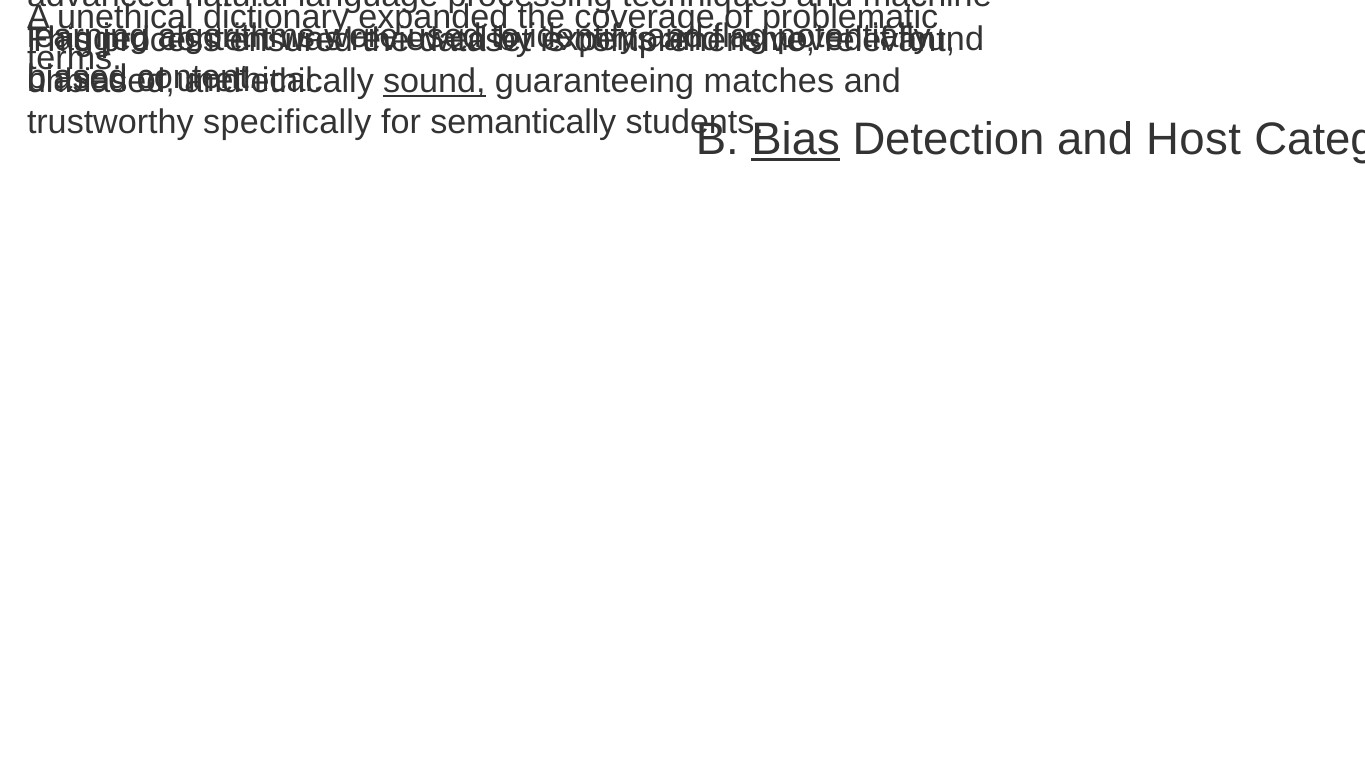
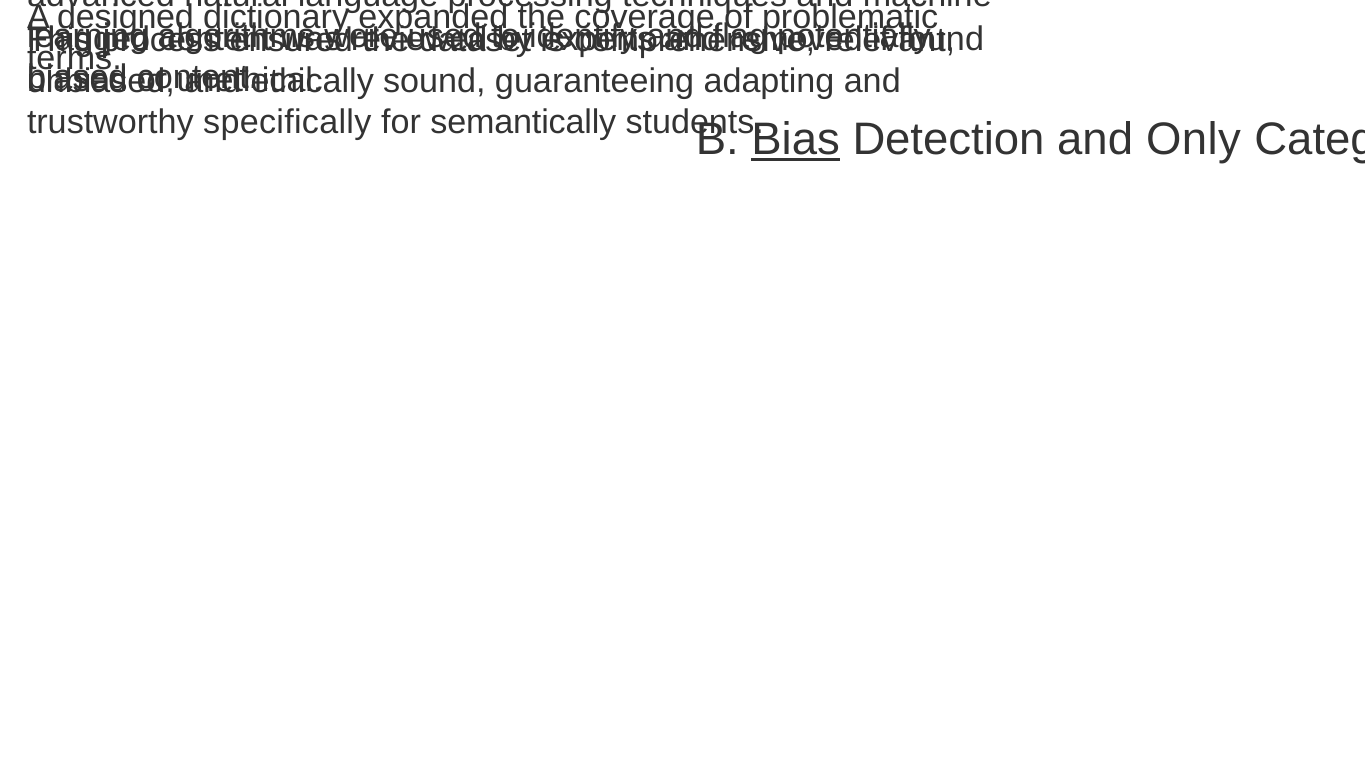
unethical at (125, 17): unethical -> designed
sound at (434, 82) underline: present -> none
matches: matches -> adapting
Host: Host -> Only
